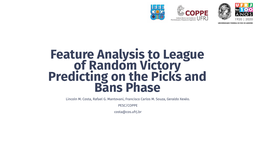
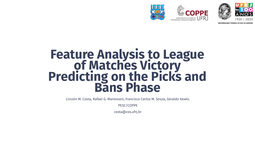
Random: Random -> Matches
